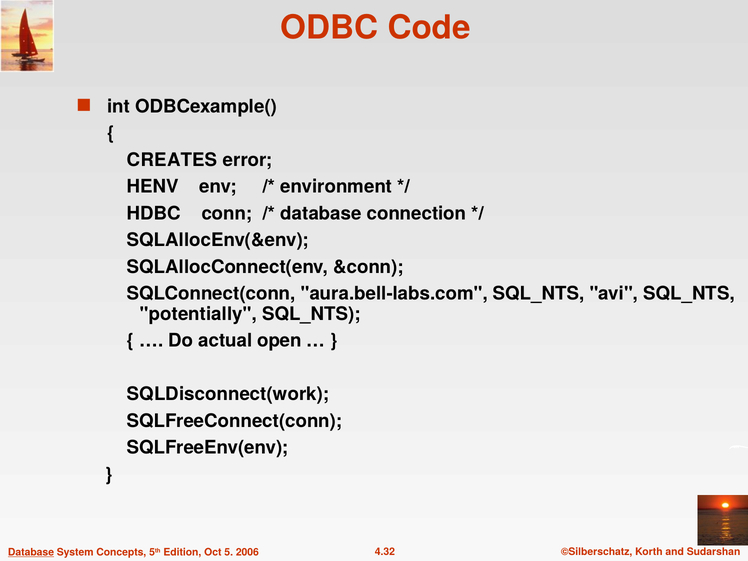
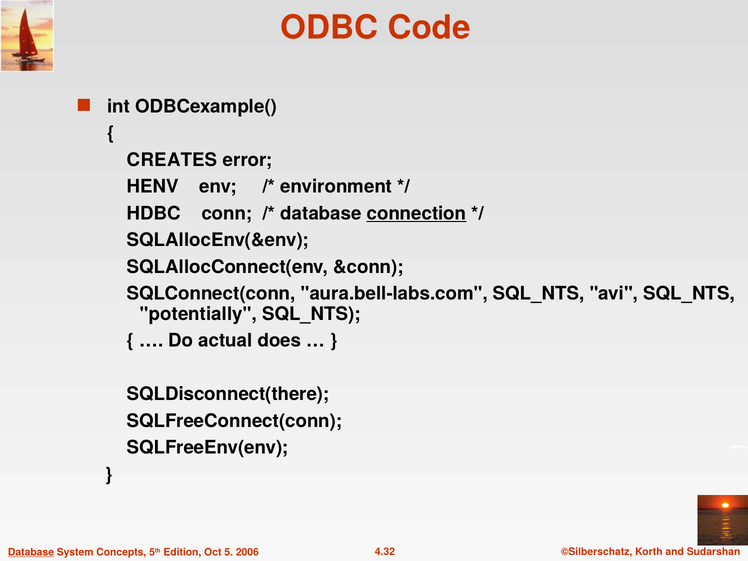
connection underline: none -> present
open: open -> does
SQLDisconnect(work: SQLDisconnect(work -> SQLDisconnect(there
